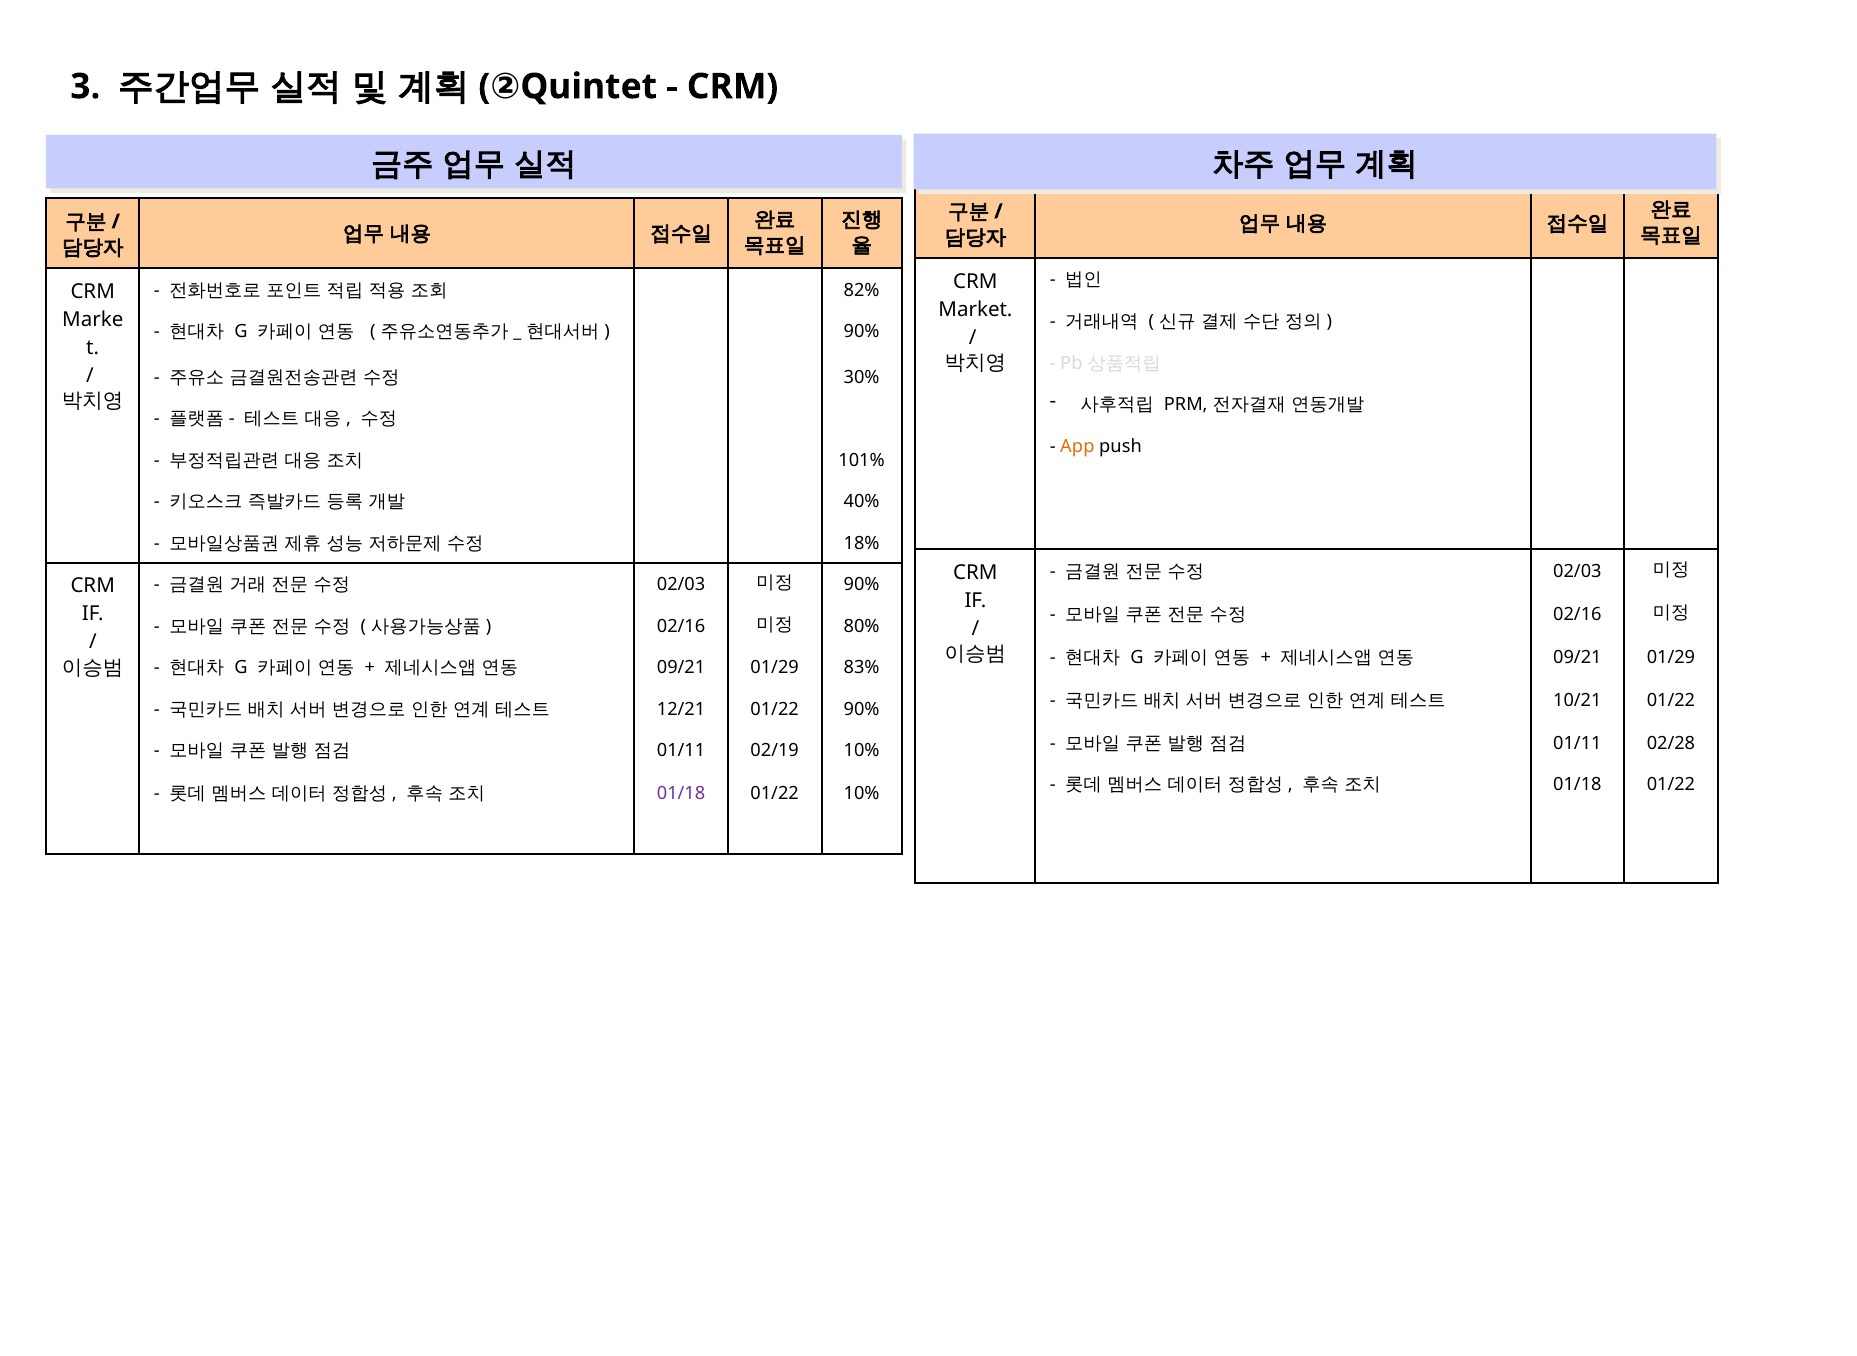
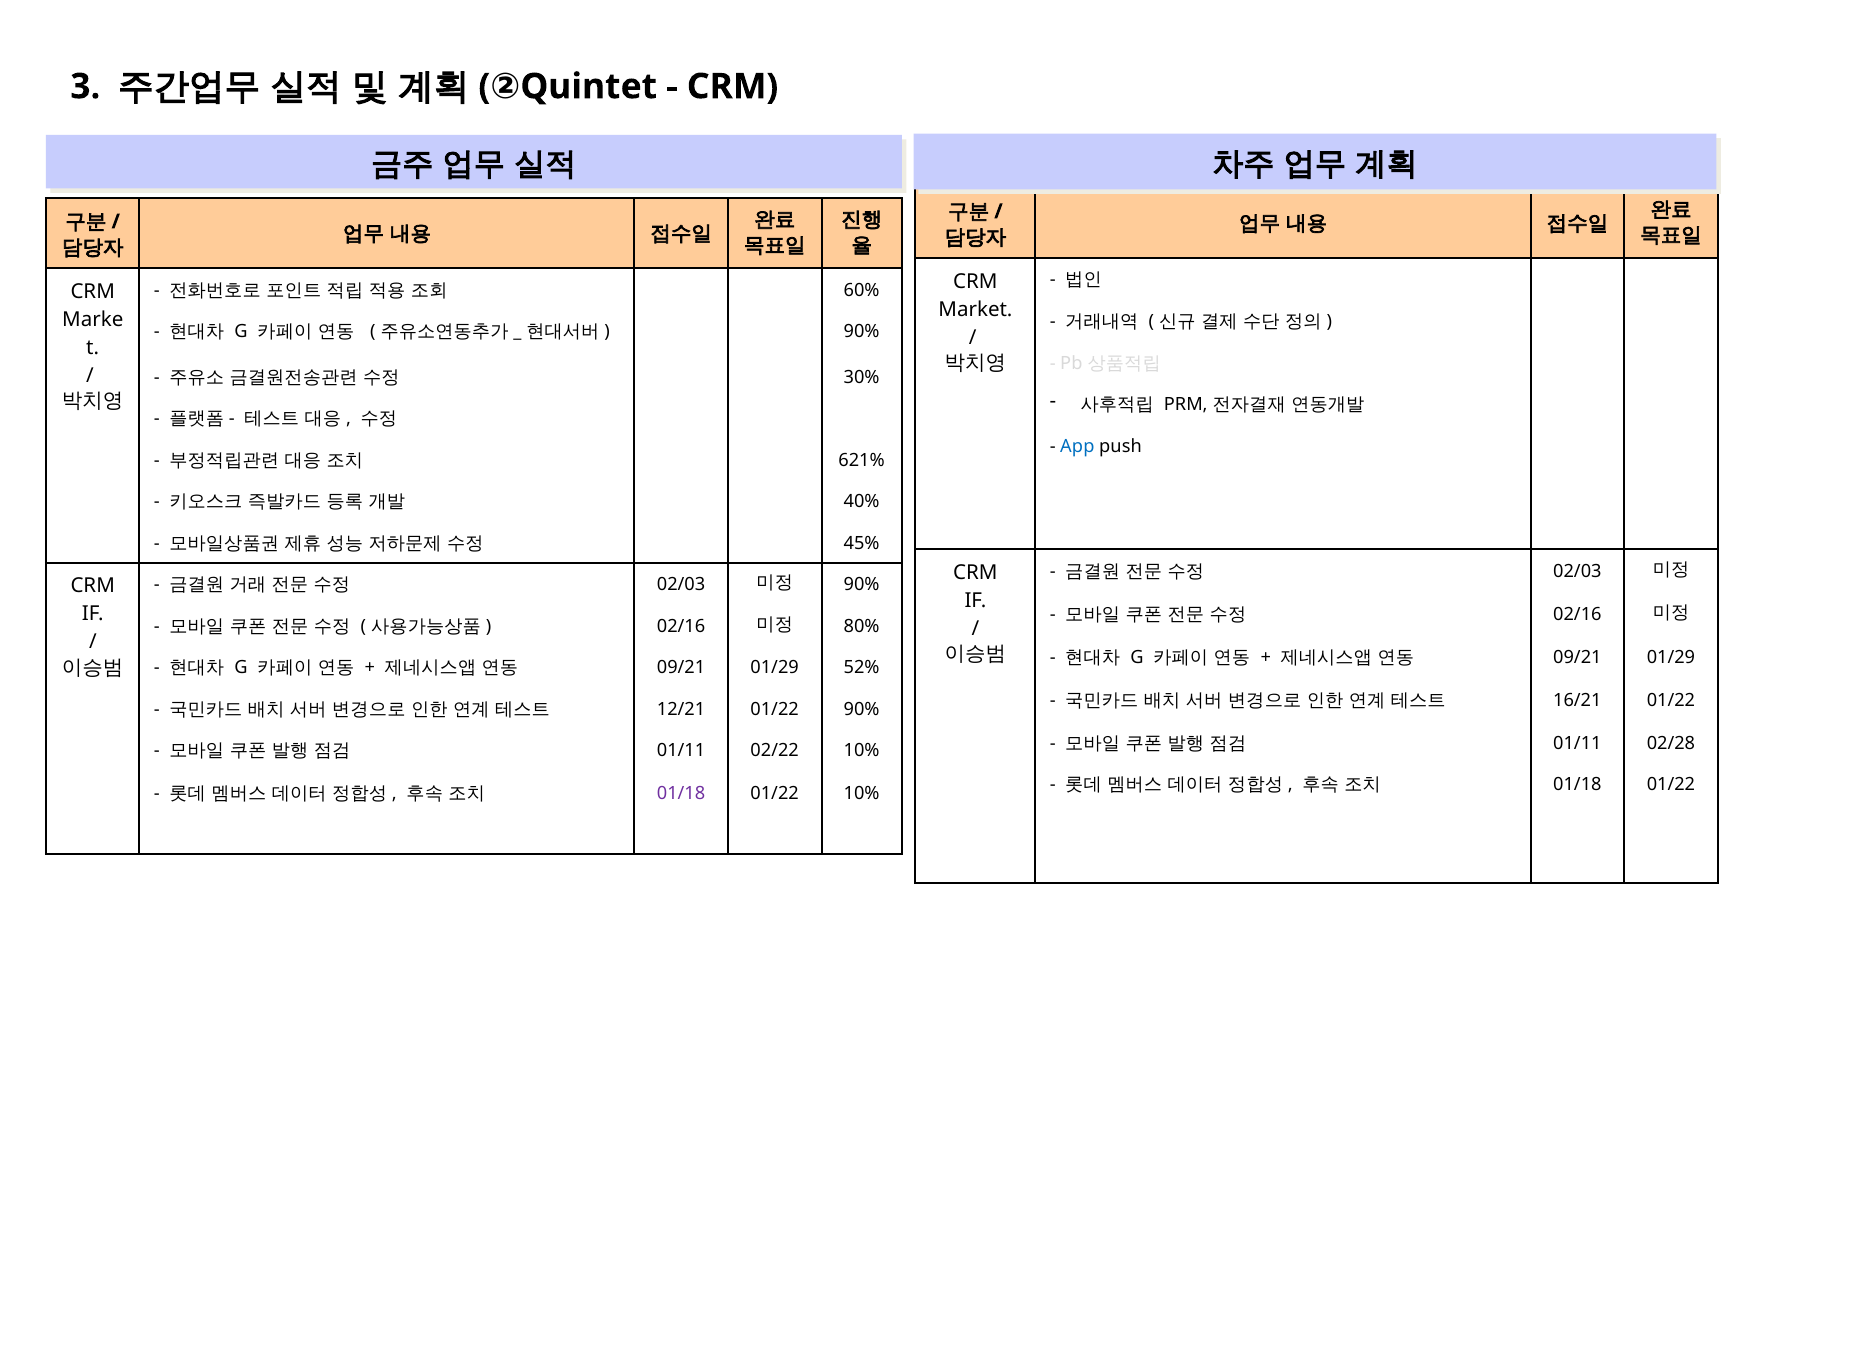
82%: 82% -> 60%
App colour: orange -> blue
101%: 101% -> 621%
18%: 18% -> 45%
83%: 83% -> 52%
10/21: 10/21 -> 16/21
02/19: 02/19 -> 02/22
